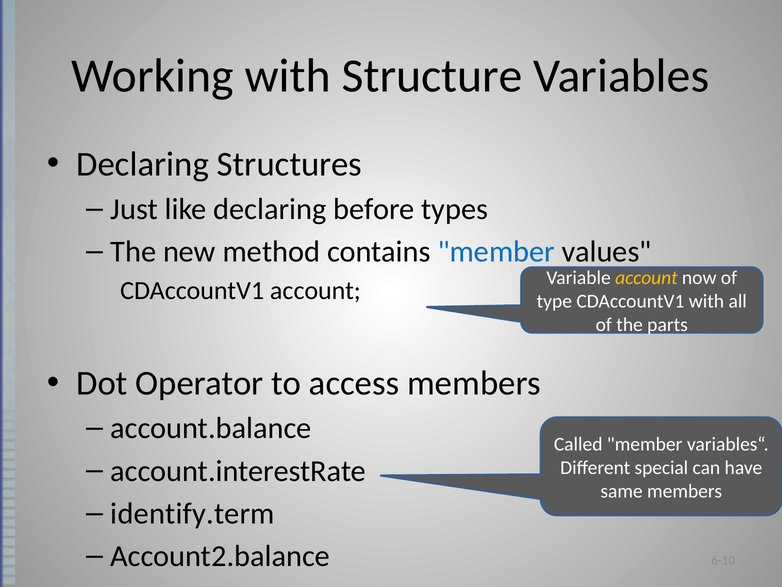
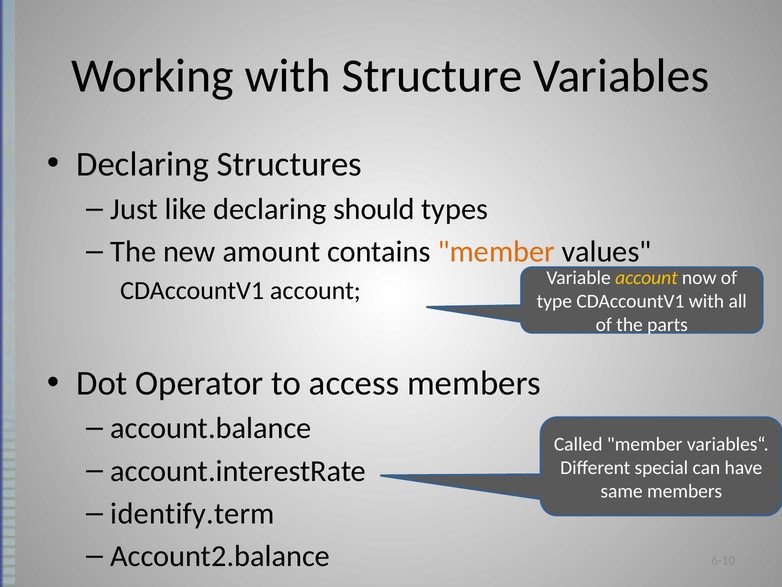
before: before -> should
method: method -> amount
member at (496, 252) colour: blue -> orange
